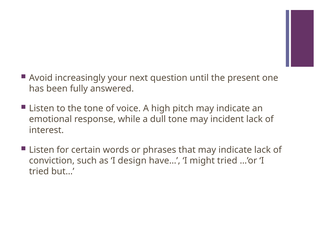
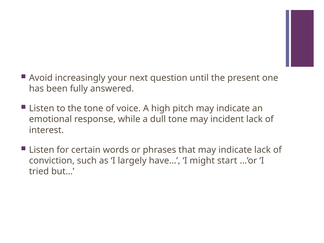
design: design -> largely
might tried: tried -> start
